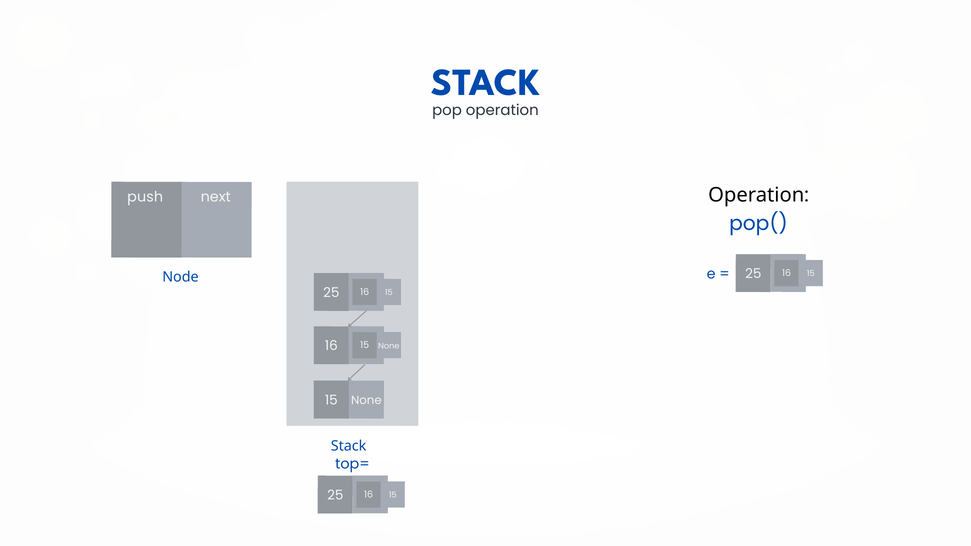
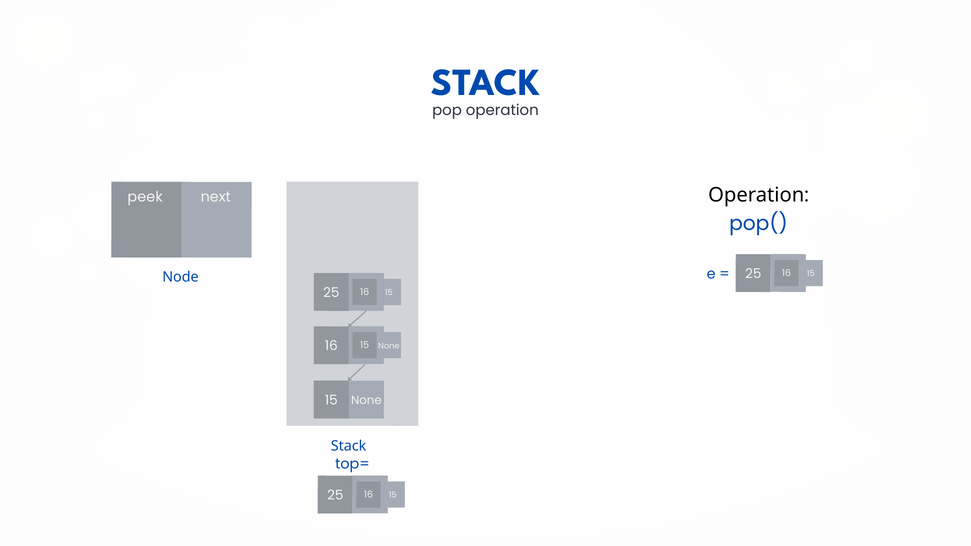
push: push -> peek
